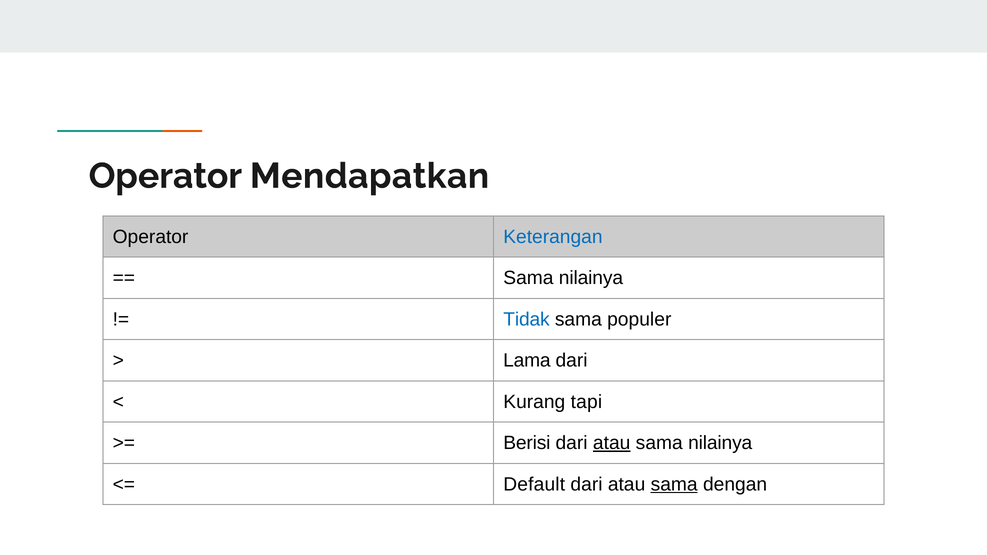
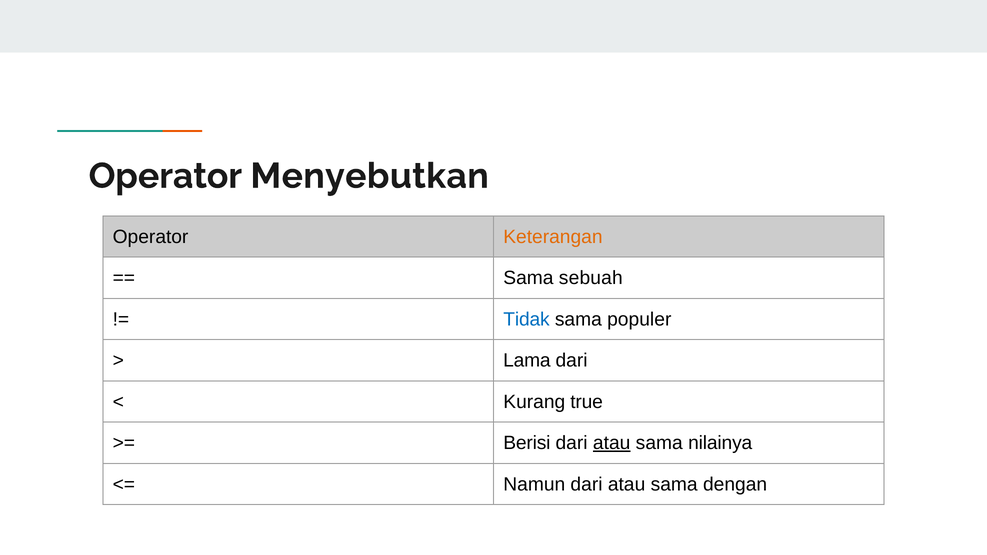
Mendapatkan: Mendapatkan -> Menyebutkan
Keterangan colour: blue -> orange
nilainya at (591, 278): nilainya -> sebuah
tapi: tapi -> true
Default: Default -> Namun
sama at (674, 484) underline: present -> none
